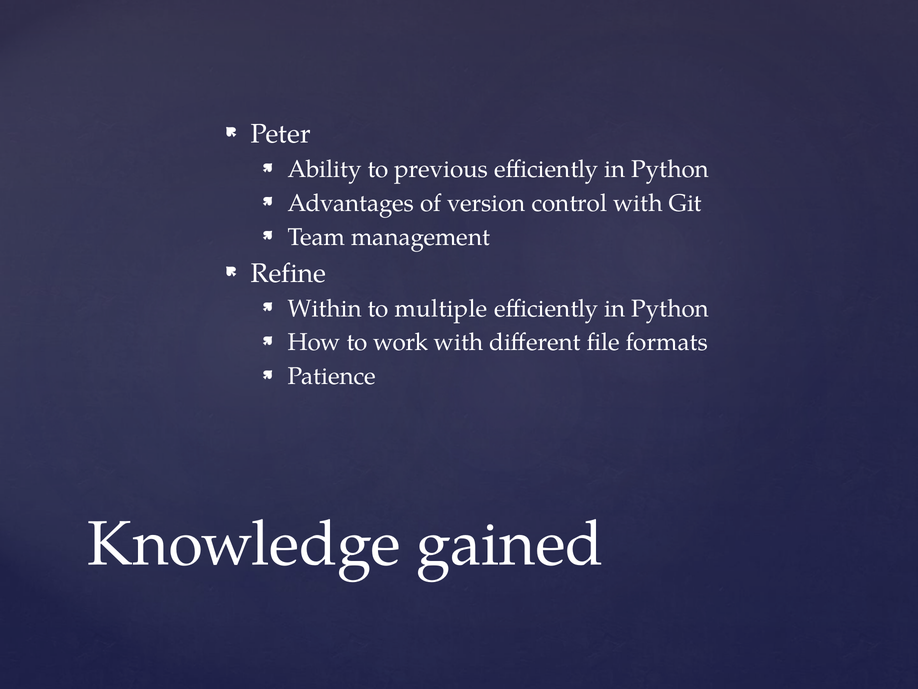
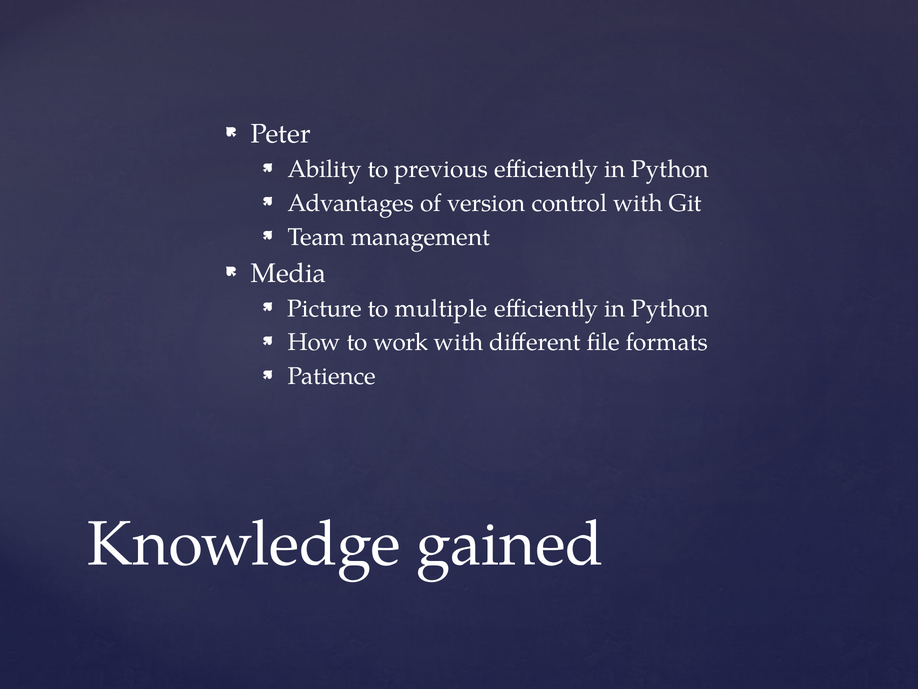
Refine: Refine -> Media
Within: Within -> Picture
